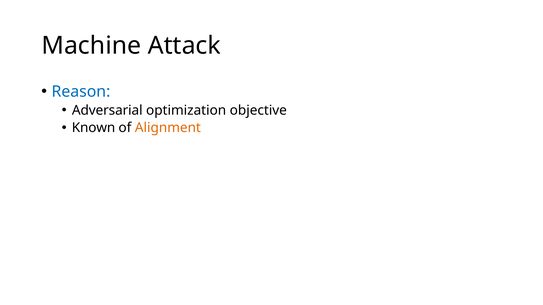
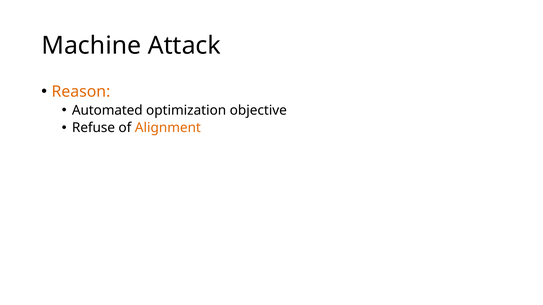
Reason colour: blue -> orange
Adversarial: Adversarial -> Automated
Known: Known -> Refuse
